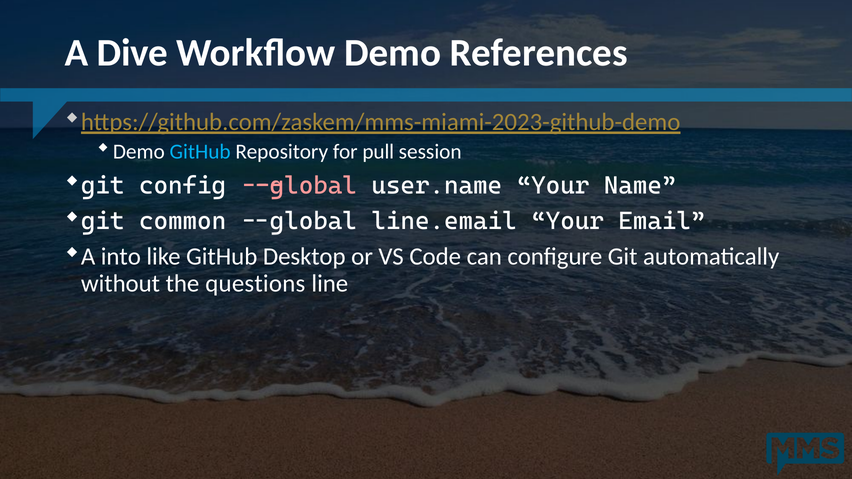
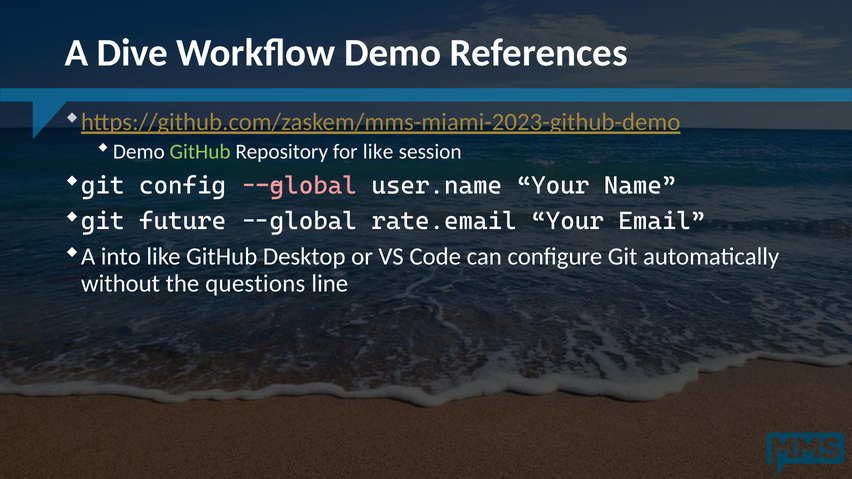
GitHub at (200, 152) colour: light blue -> light green
for pull: pull -> like
common: common -> future
line.email: line.email -> rate.email
